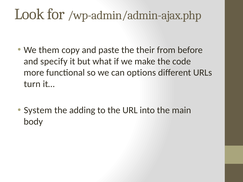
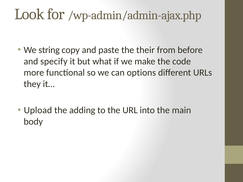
them: them -> string
turn: turn -> they
System: System -> Upload
